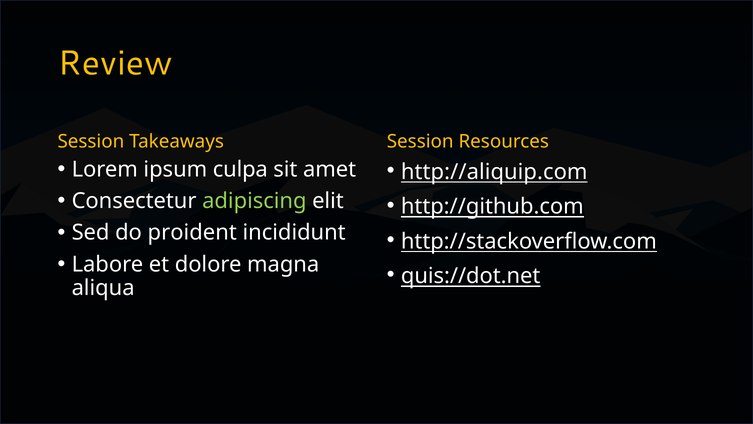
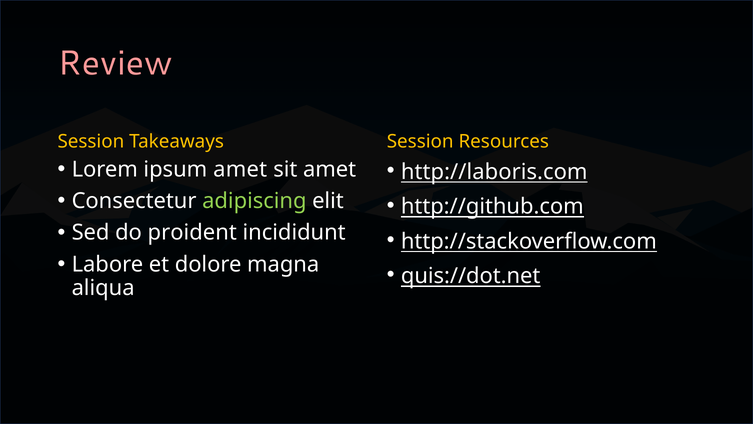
Review colour: yellow -> pink
ipsum culpa: culpa -> amet
http://aliquip.com: http://aliquip.com -> http://laboris.com
